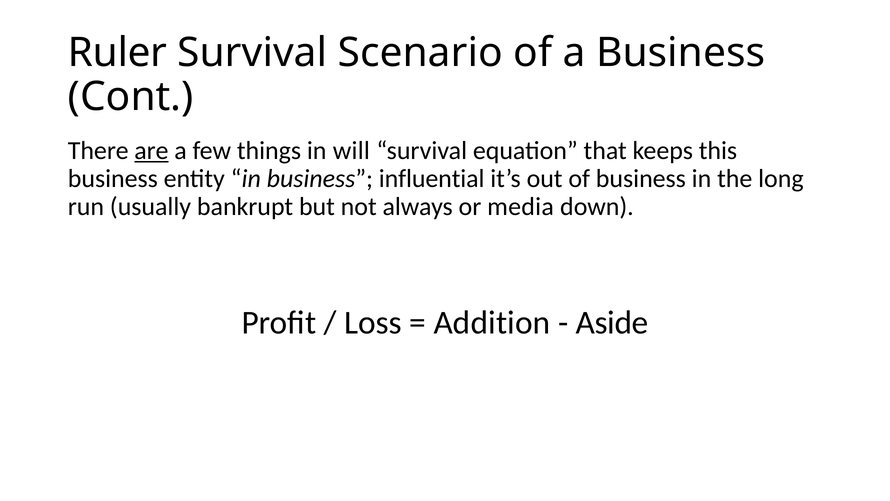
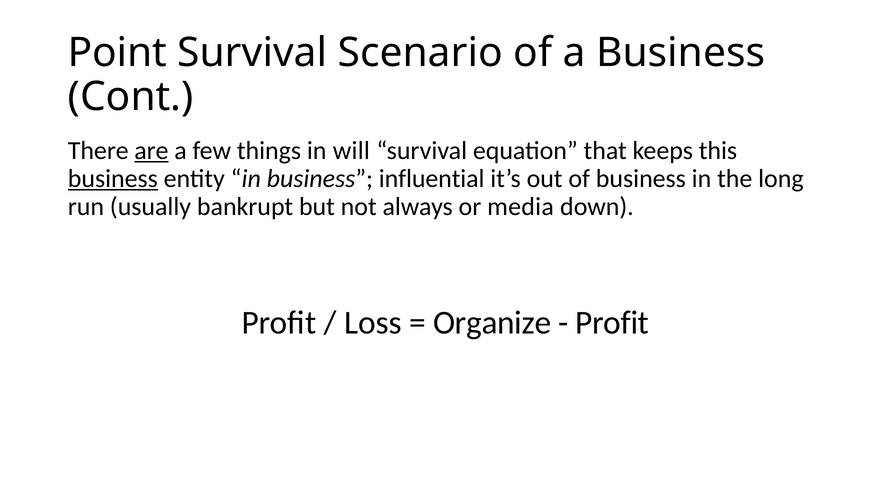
Ruler: Ruler -> Point
business at (113, 179) underline: none -> present
Addition: Addition -> Organize
Aside at (612, 322): Aside -> Profit
